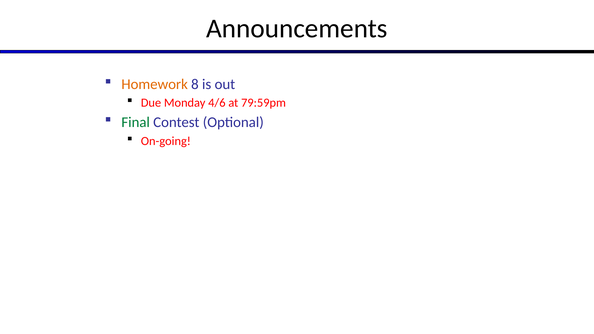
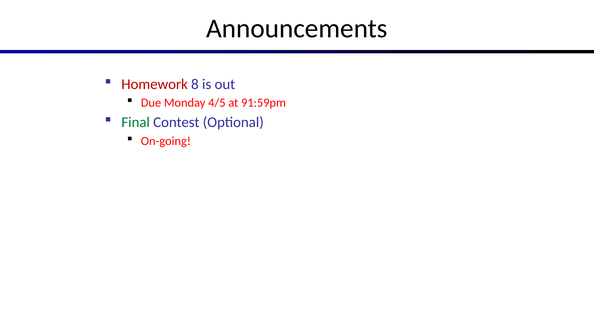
Homework colour: orange -> red
4/6: 4/6 -> 4/5
79:59pm: 79:59pm -> 91:59pm
